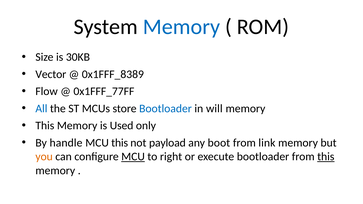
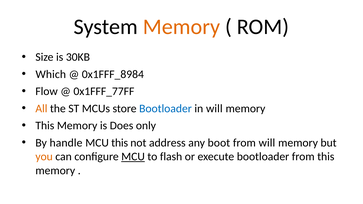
Memory at (181, 27) colour: blue -> orange
Vector: Vector -> Which
0x1FFF_8389: 0x1FFF_8389 -> 0x1FFF_8984
All colour: blue -> orange
Used: Used -> Does
payload: payload -> address
from link: link -> will
right: right -> flash
this at (326, 157) underline: present -> none
